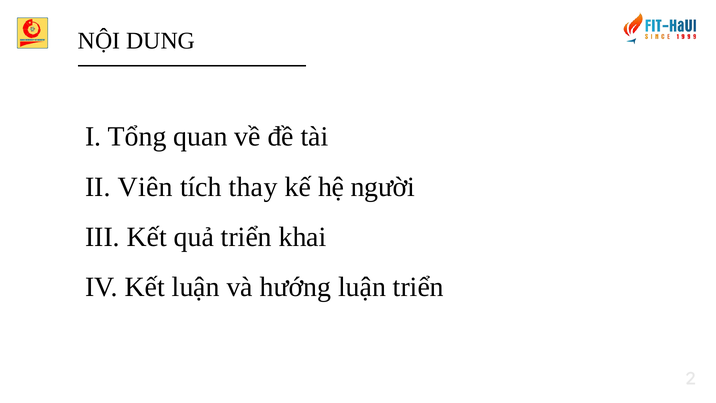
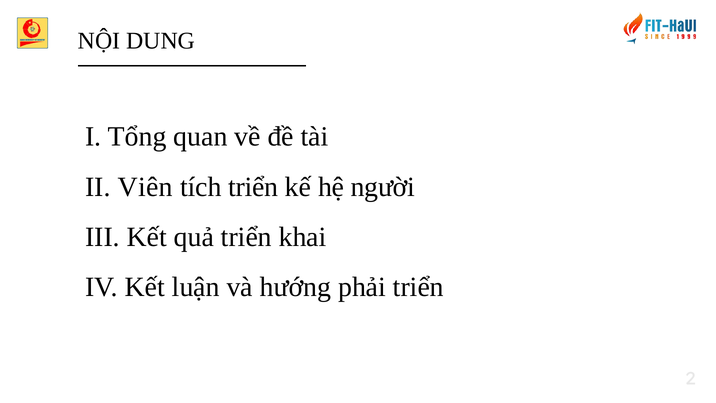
tích thay: thay -> triển
hướng luận: luận -> phải
